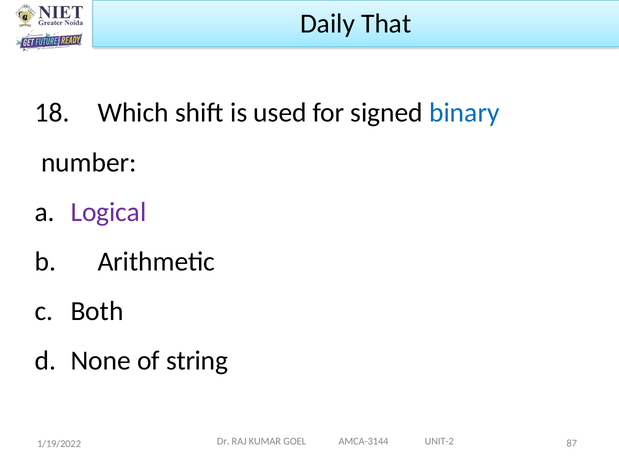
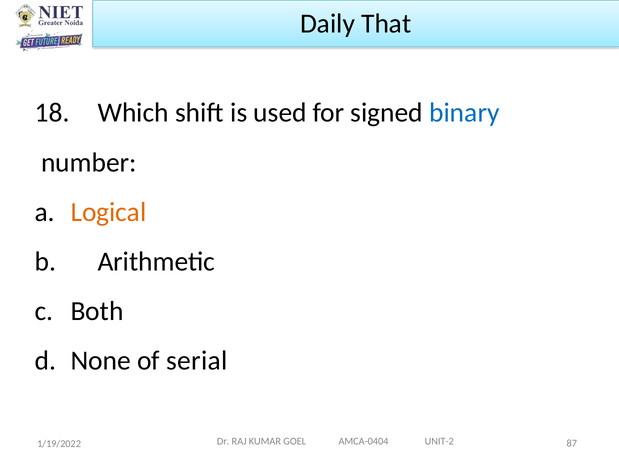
Logical colour: purple -> orange
string: string -> serial
AMCA-3144: AMCA-3144 -> AMCA-0404
